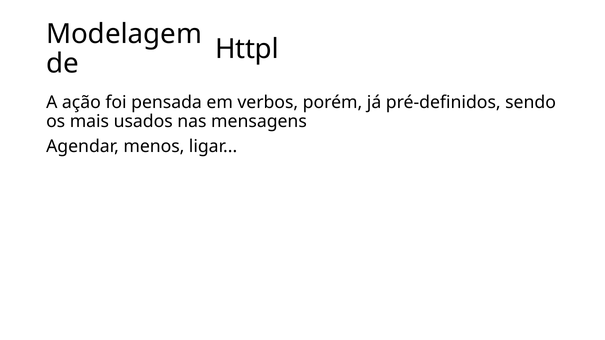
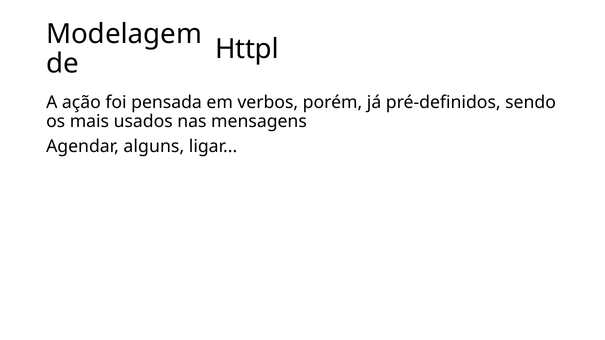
menos: menos -> alguns
